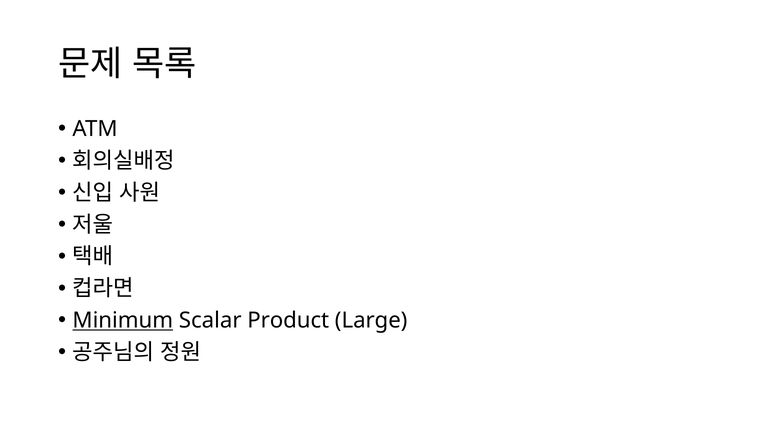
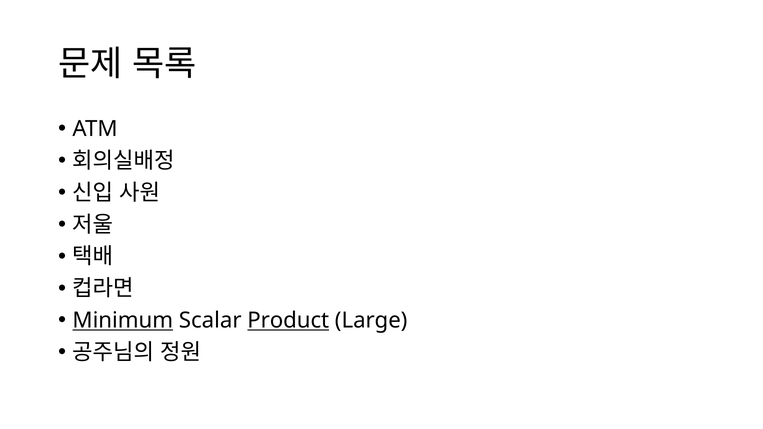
Product underline: none -> present
